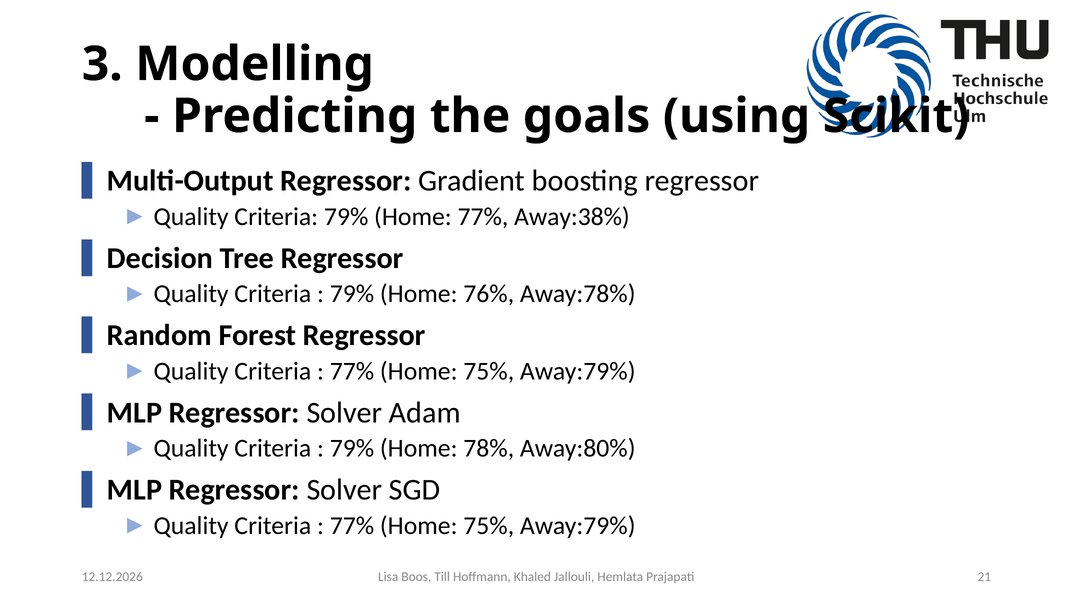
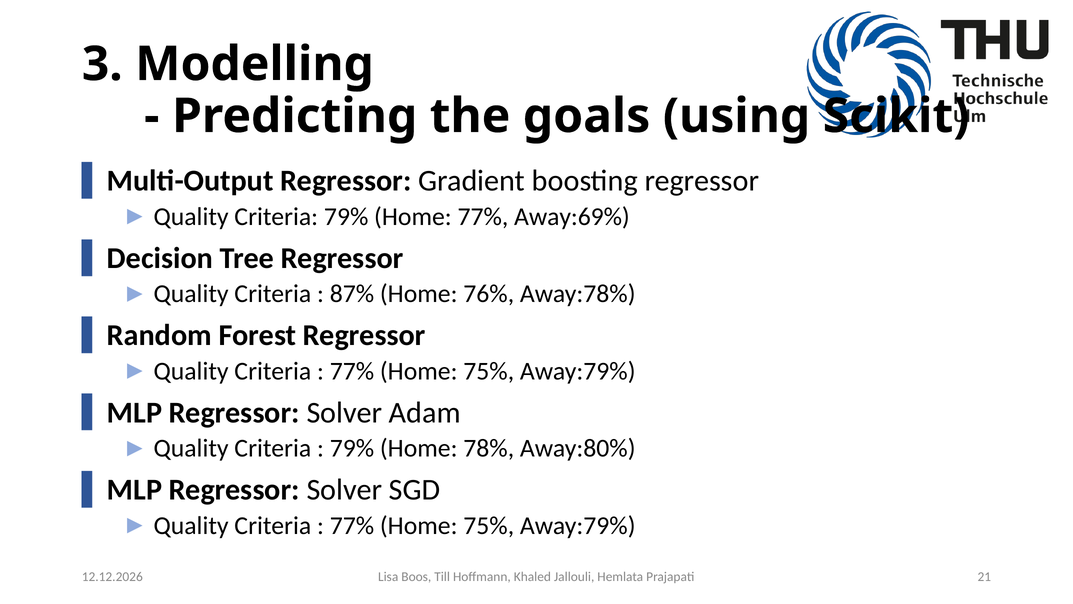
Away:38%: Away:38% -> Away:69%
79% at (352, 294): 79% -> 87%
